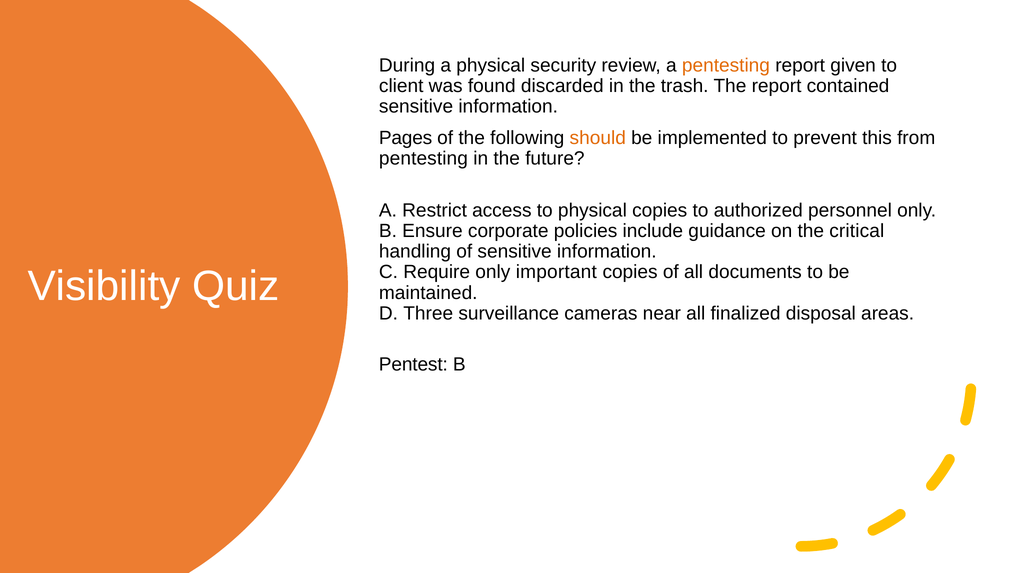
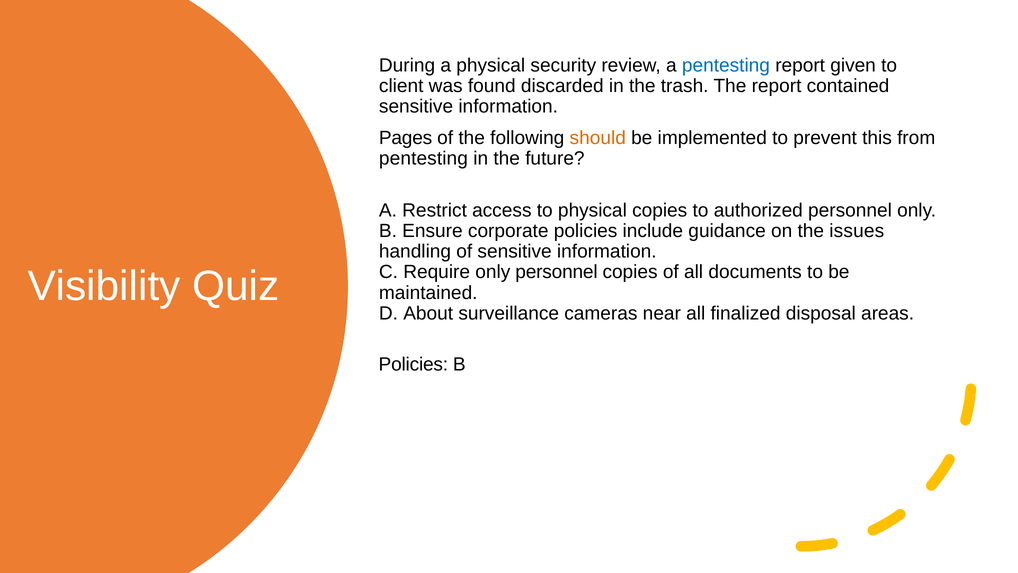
pentesting at (726, 65) colour: orange -> blue
critical: critical -> issues
only important: important -> personnel
Three: Three -> About
Pentest at (413, 364): Pentest -> Policies
